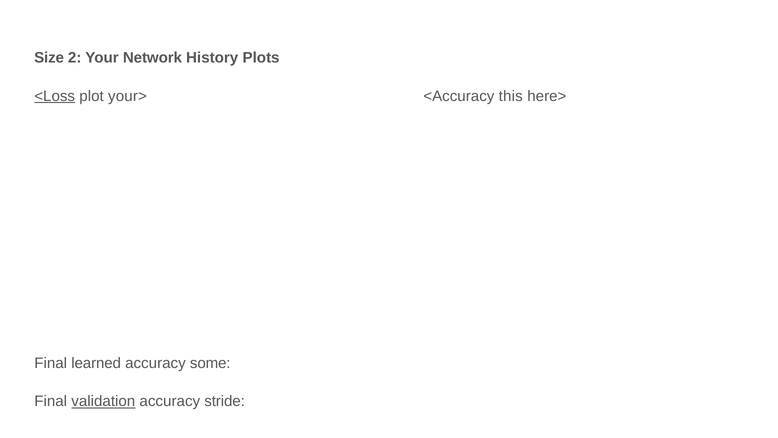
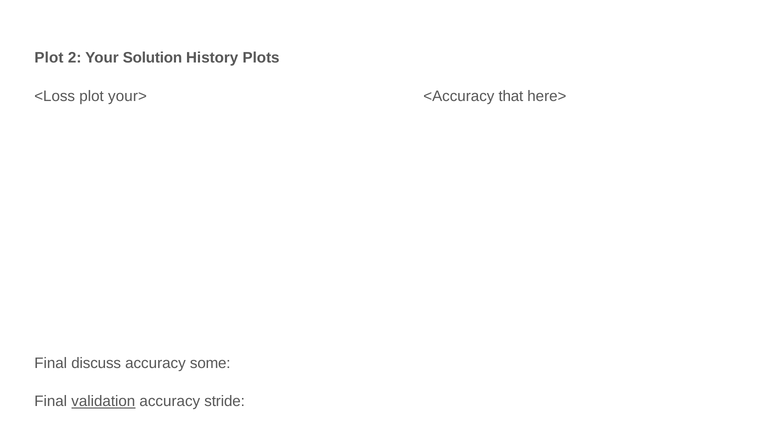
Size at (49, 58): Size -> Plot
Network: Network -> Solution
<Loss underline: present -> none
this: this -> that
learned: learned -> discuss
